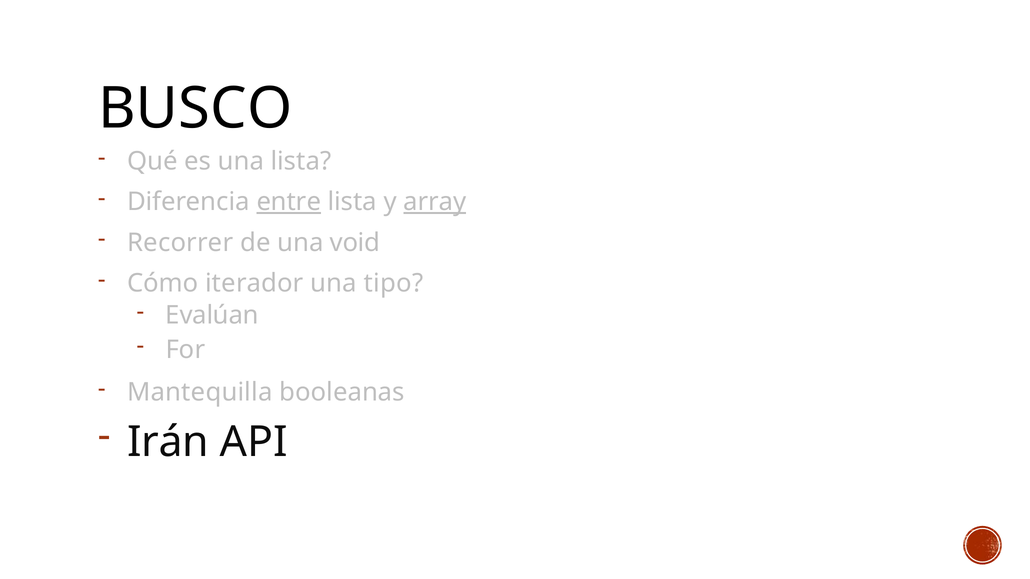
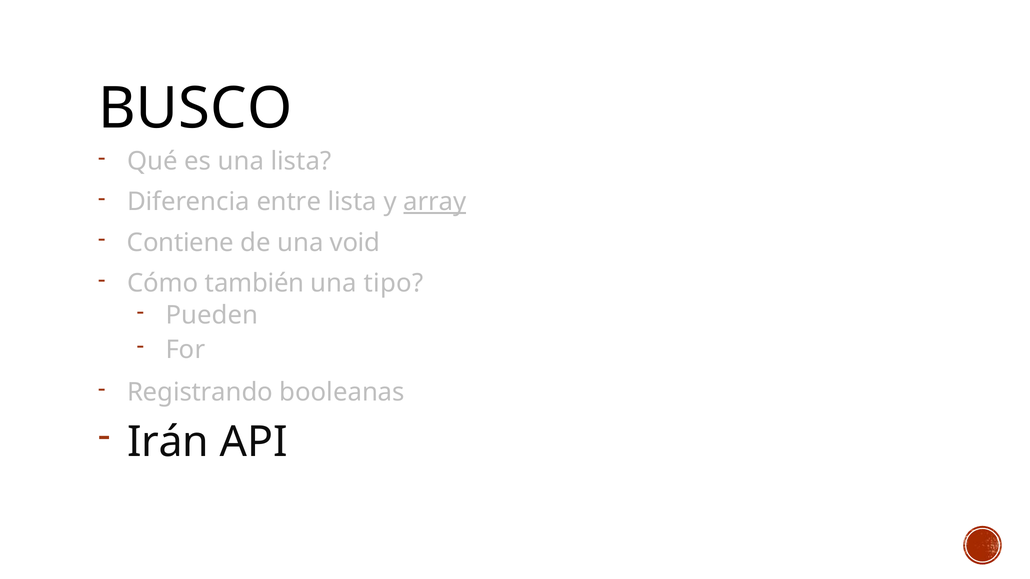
entre underline: present -> none
Recorrer: Recorrer -> Contiene
iterador: iterador -> también
Evalúan: Evalúan -> Pueden
Mantequilla: Mantequilla -> Registrando
